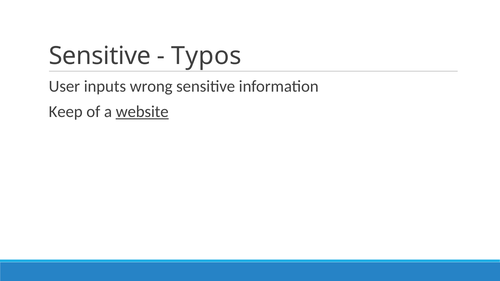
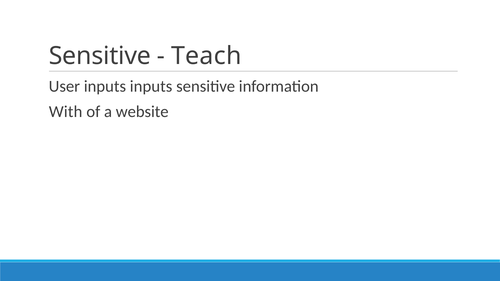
Typos: Typos -> Teach
inputs wrong: wrong -> inputs
Keep: Keep -> With
website underline: present -> none
